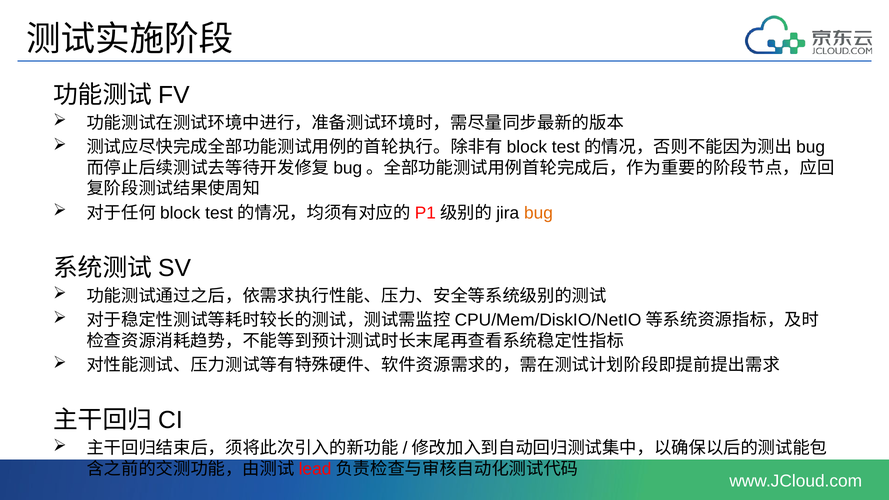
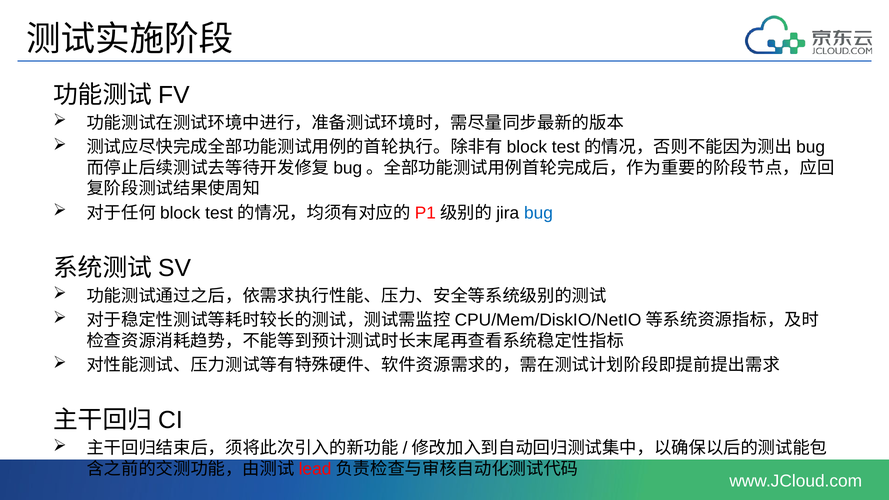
bug colour: orange -> blue
